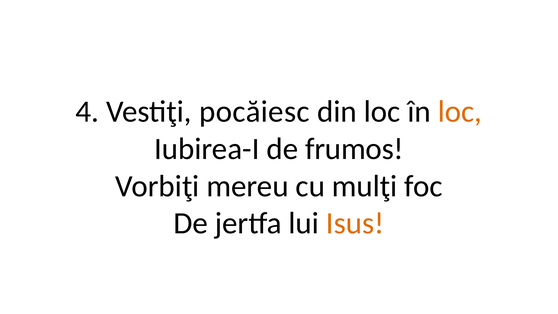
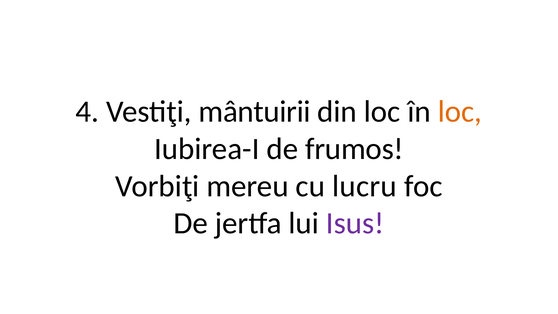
pocăiesc: pocăiesc -> mântuirii
mulţi: mulţi -> lucru
Isus colour: orange -> purple
